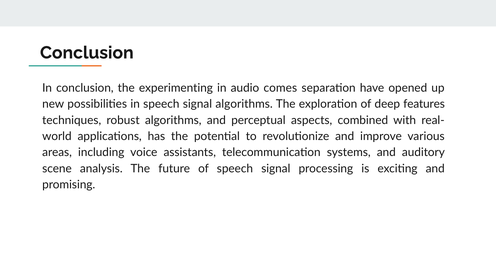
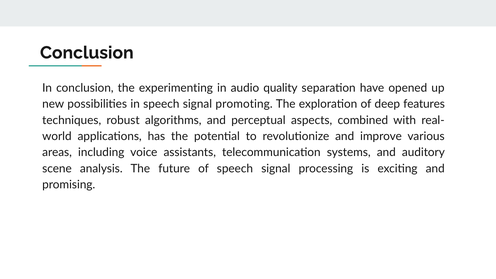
comes: comes -> quality
signal algorithms: algorithms -> promoting
